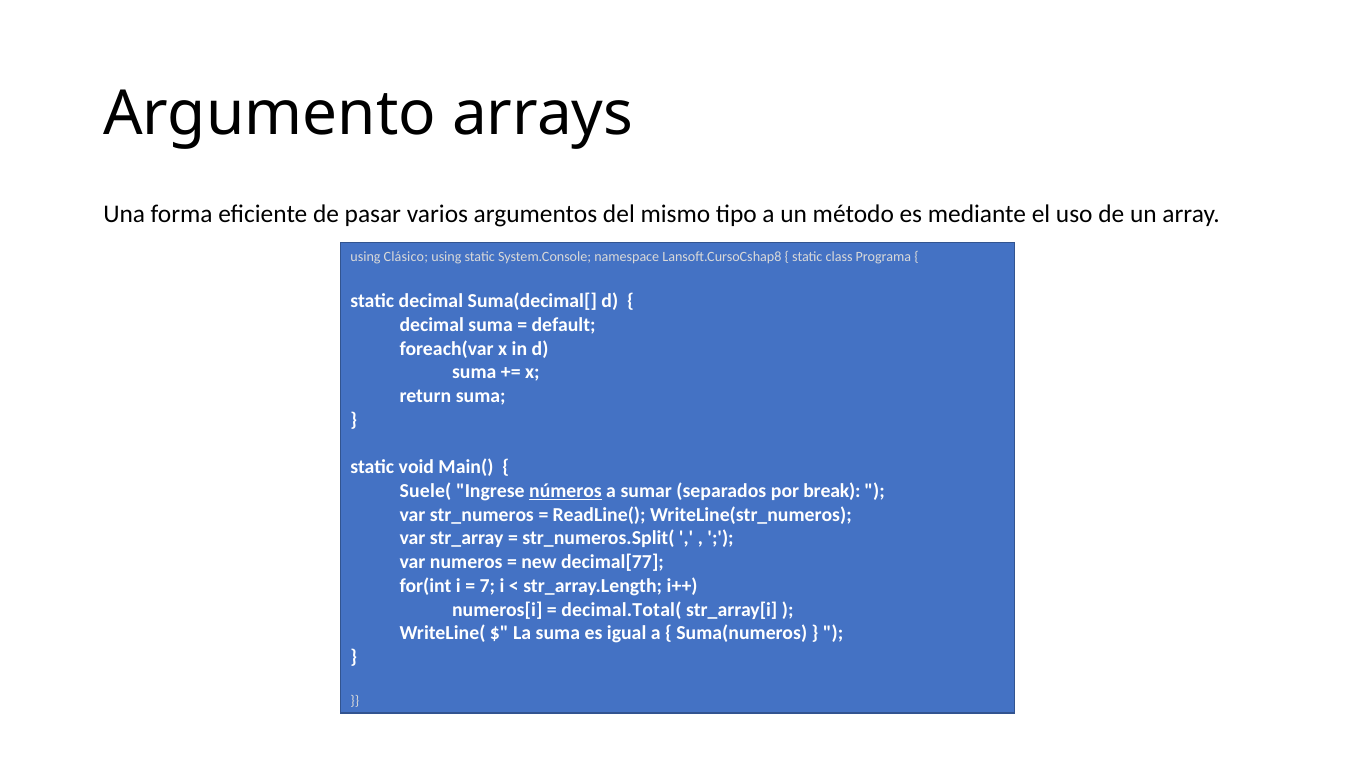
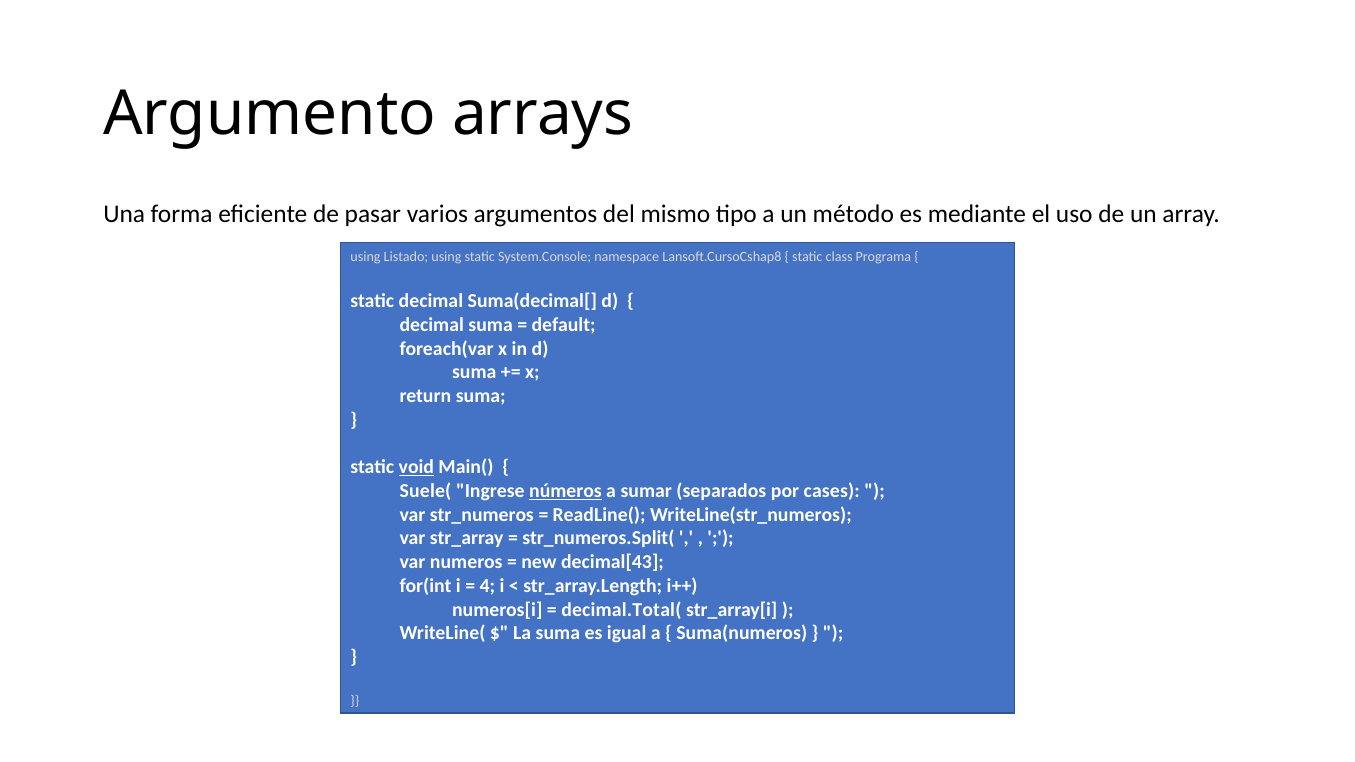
Clásico: Clásico -> Listado
void underline: none -> present
break: break -> cases
decimal[77: decimal[77 -> decimal[43
7: 7 -> 4
